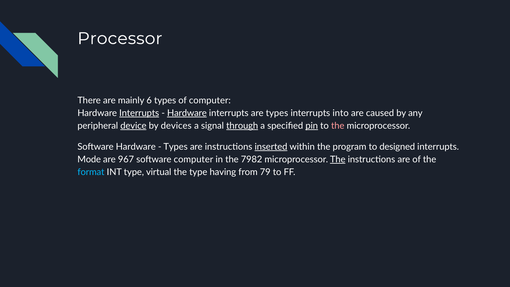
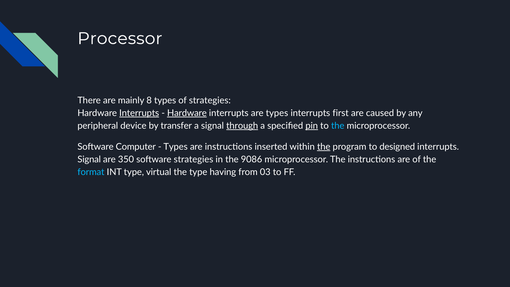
6: 6 -> 8
of computer: computer -> strategies
into: into -> first
device underline: present -> none
devices: devices -> transfer
the at (338, 126) colour: pink -> light blue
Software Hardware: Hardware -> Computer
inserted underline: present -> none
the at (324, 147) underline: none -> present
Mode at (89, 159): Mode -> Signal
967: 967 -> 350
software computer: computer -> strategies
7982: 7982 -> 9086
The at (338, 159) underline: present -> none
79: 79 -> 03
